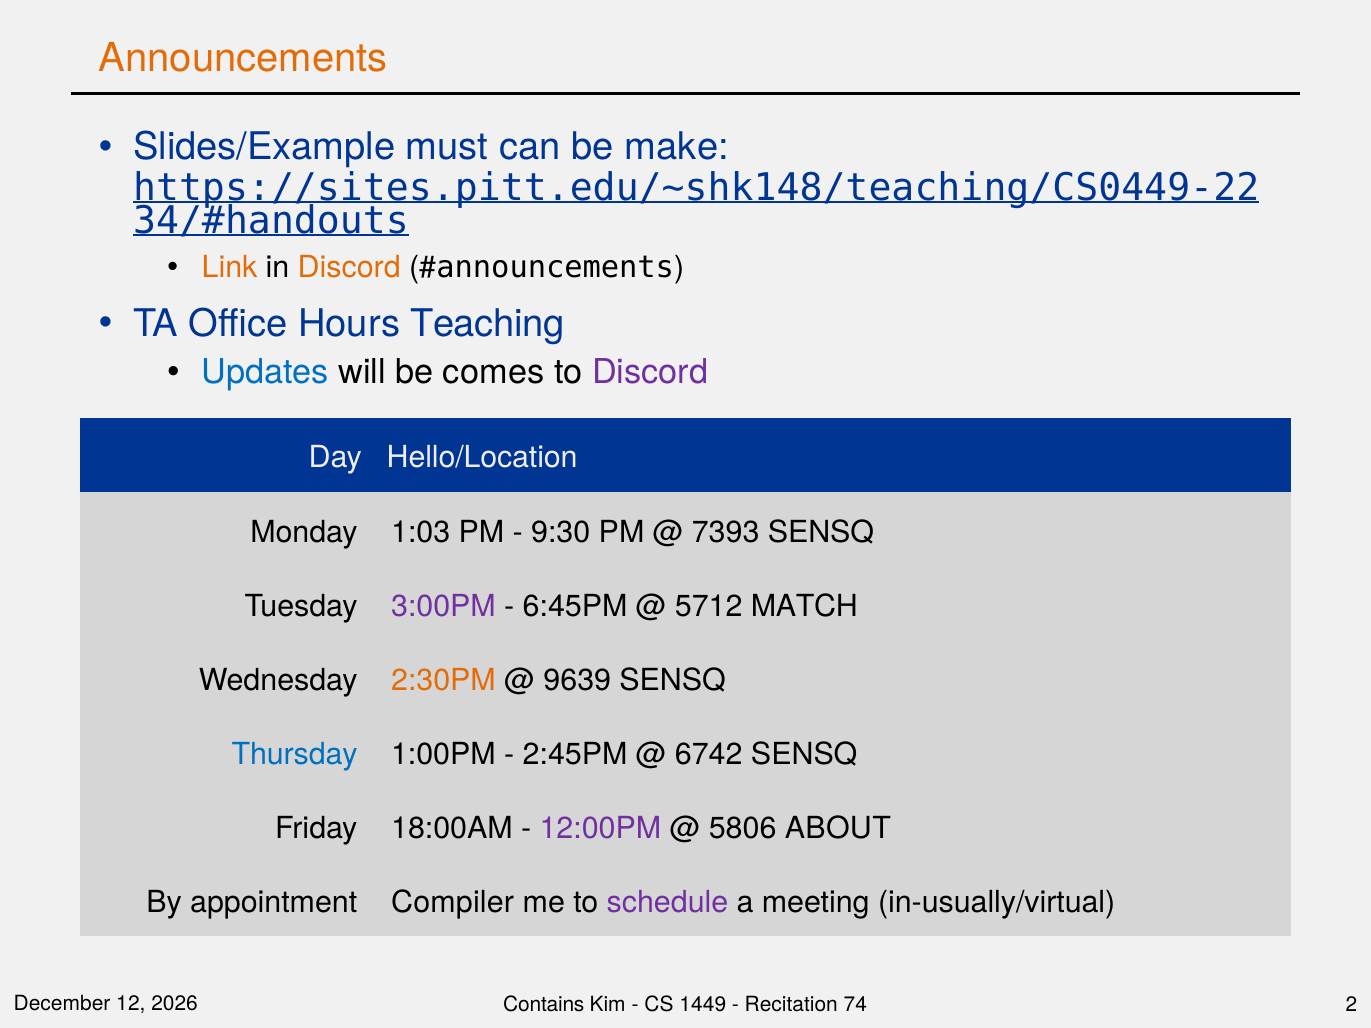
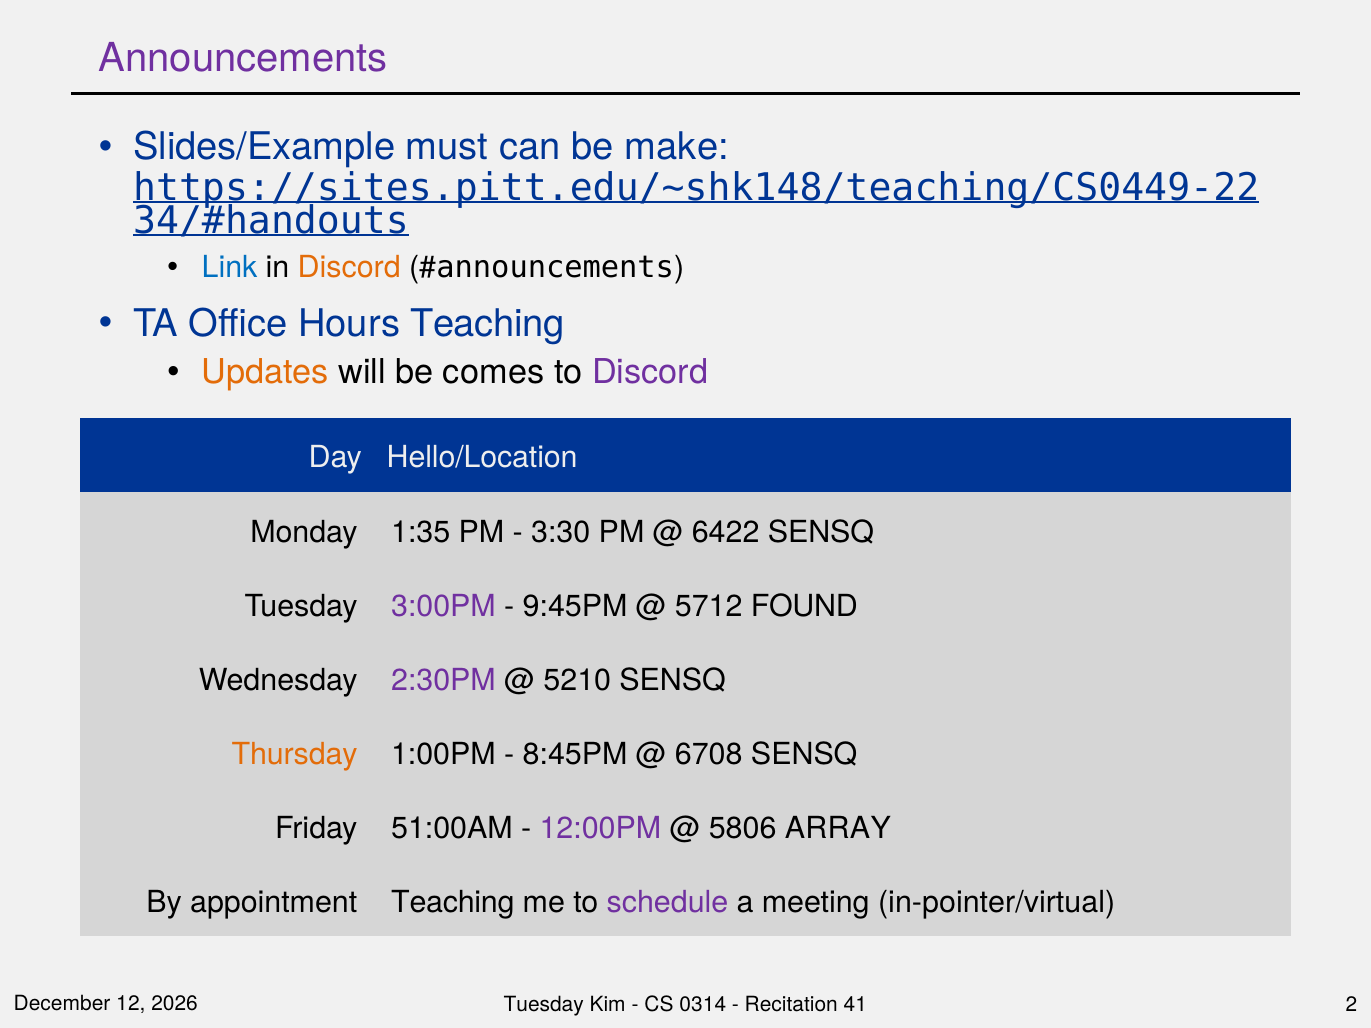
Announcements colour: orange -> purple
Link colour: orange -> blue
Updates colour: blue -> orange
1:03: 1:03 -> 1:35
9:30: 9:30 -> 3:30
7393: 7393 -> 6422
6:45PM: 6:45PM -> 9:45PM
MATCH: MATCH -> FOUND
2:30PM colour: orange -> purple
9639: 9639 -> 5210
Thursday colour: blue -> orange
2:45PM: 2:45PM -> 8:45PM
6742: 6742 -> 6708
18:00AM: 18:00AM -> 51:00AM
ABOUT: ABOUT -> ARRAY
appointment Compiler: Compiler -> Teaching
in-usually/virtual: in-usually/virtual -> in-pointer/virtual
Contains at (544, 1005): Contains -> Tuesday
1449: 1449 -> 0314
74: 74 -> 41
